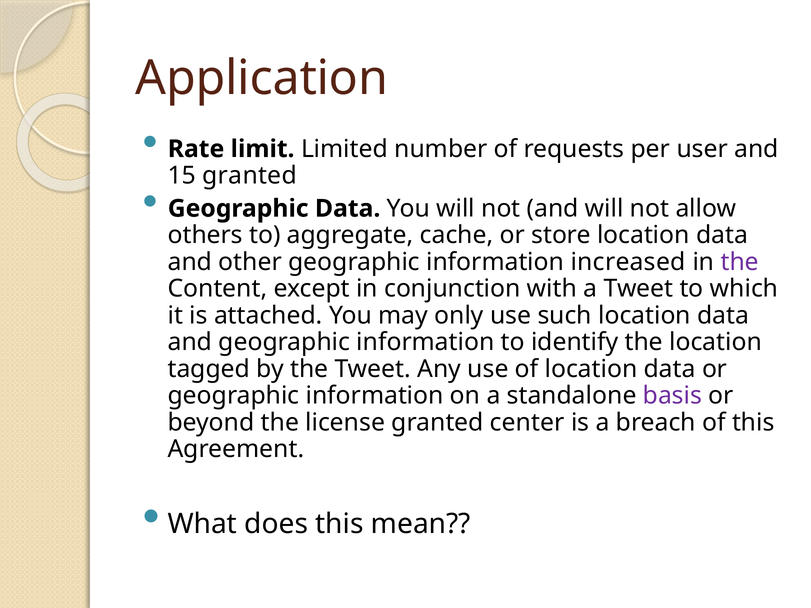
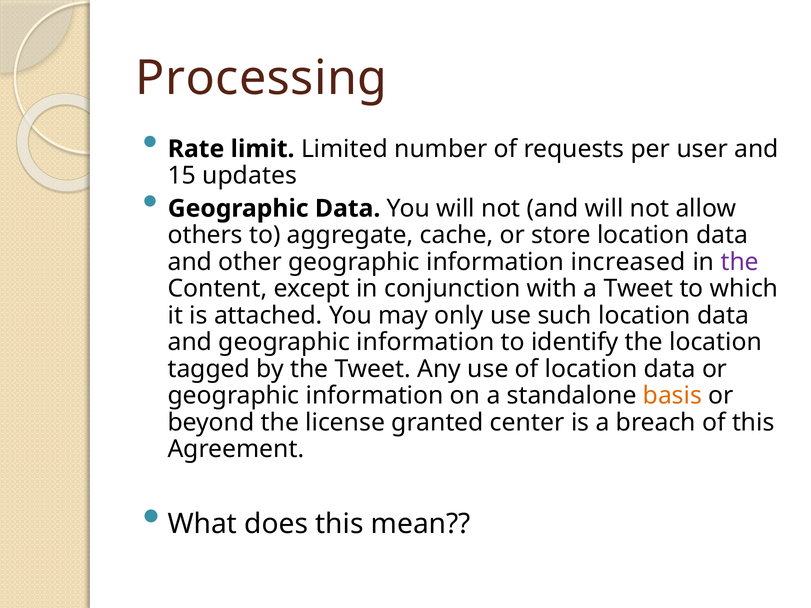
Application: Application -> Processing
15 granted: granted -> updates
basis colour: purple -> orange
